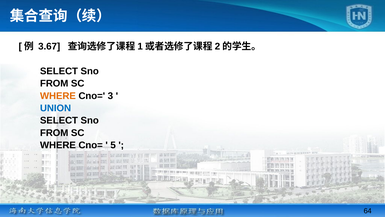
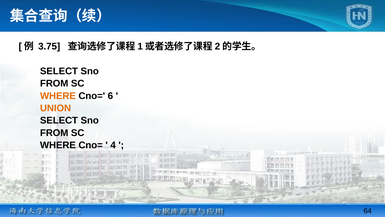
3.67: 3.67 -> 3.75
3: 3 -> 6
UNION colour: blue -> orange
5: 5 -> 4
